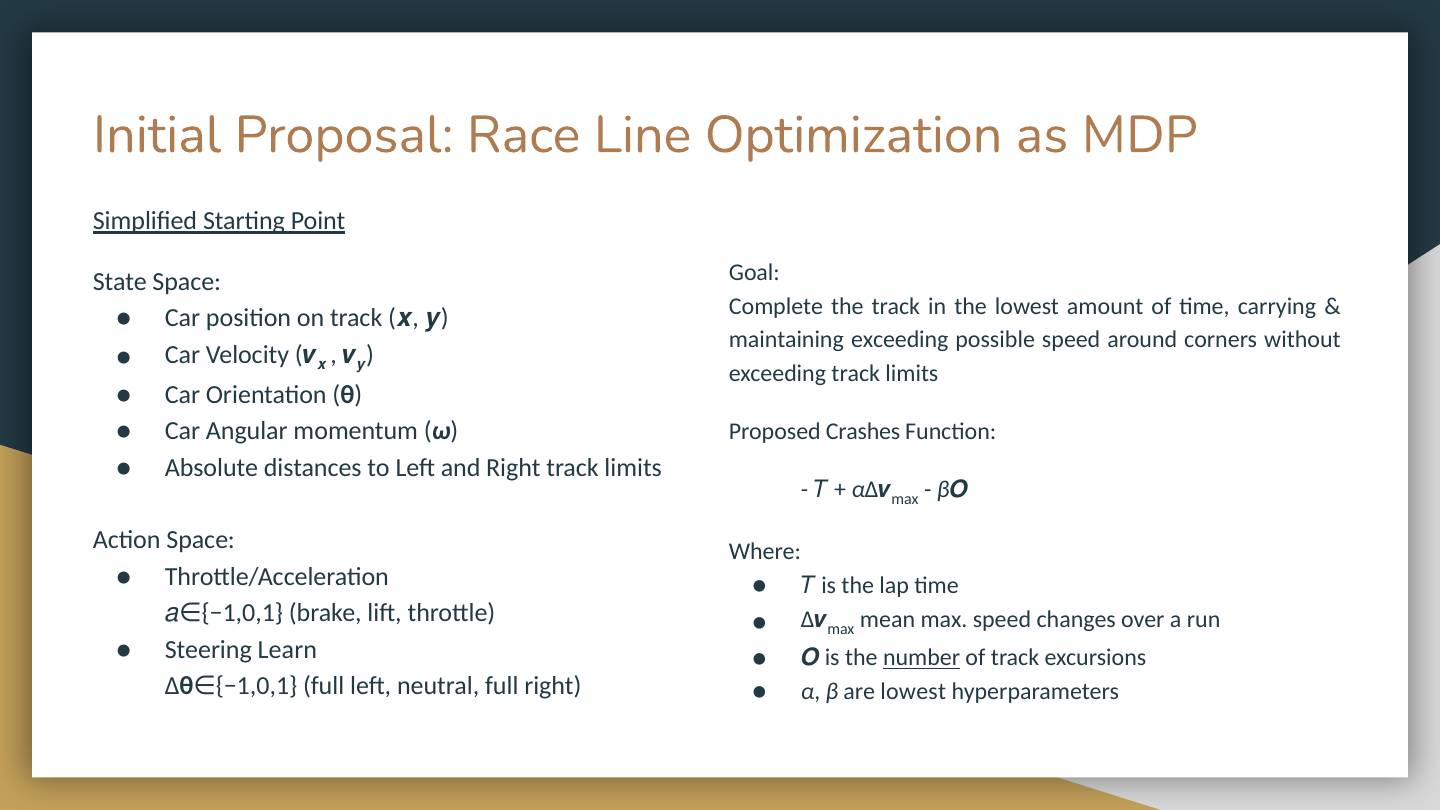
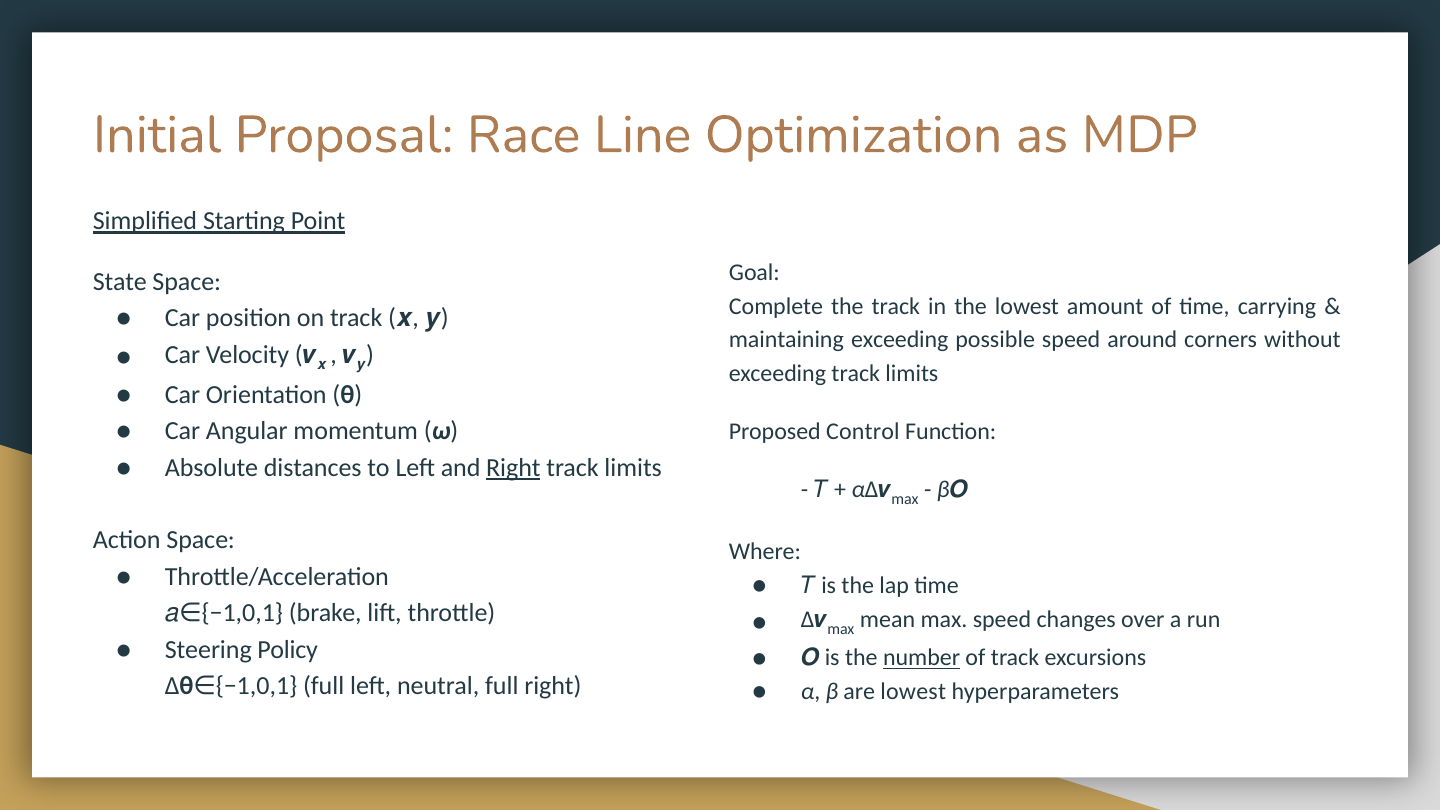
Crashes: Crashes -> Control
Right at (513, 468) underline: none -> present
Learn: Learn -> Policy
